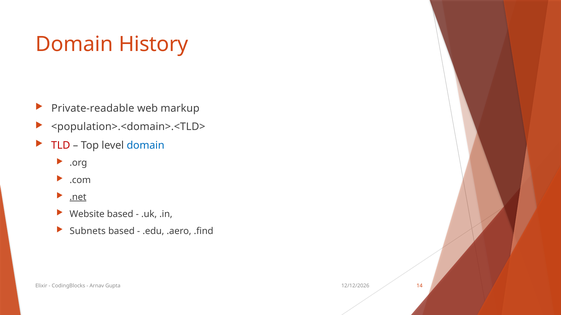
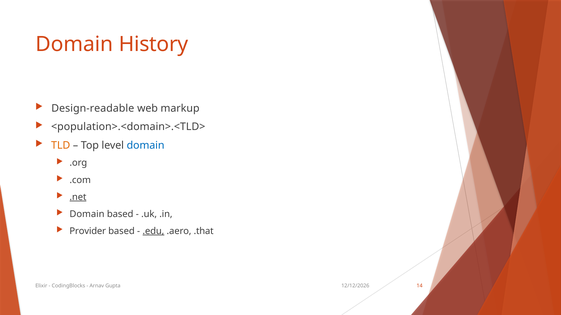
Private-readable: Private-readable -> Design-readable
TLD colour: red -> orange
Website at (87, 214): Website -> Domain
Subnets: Subnets -> Provider
.edu underline: none -> present
.find: .find -> .that
